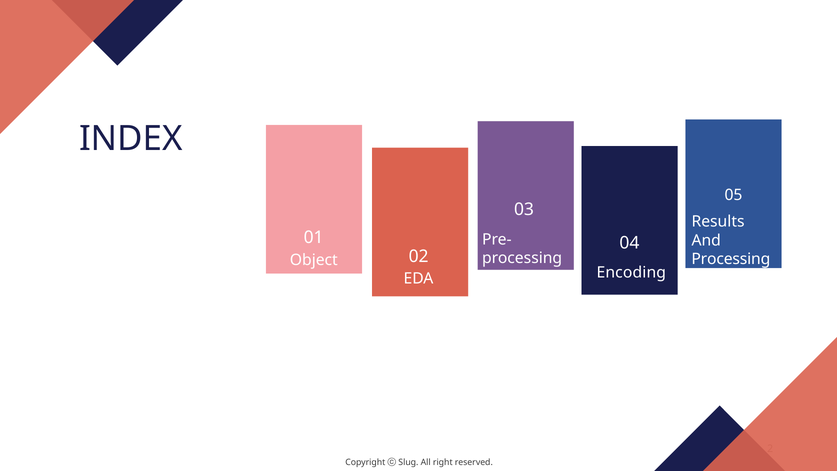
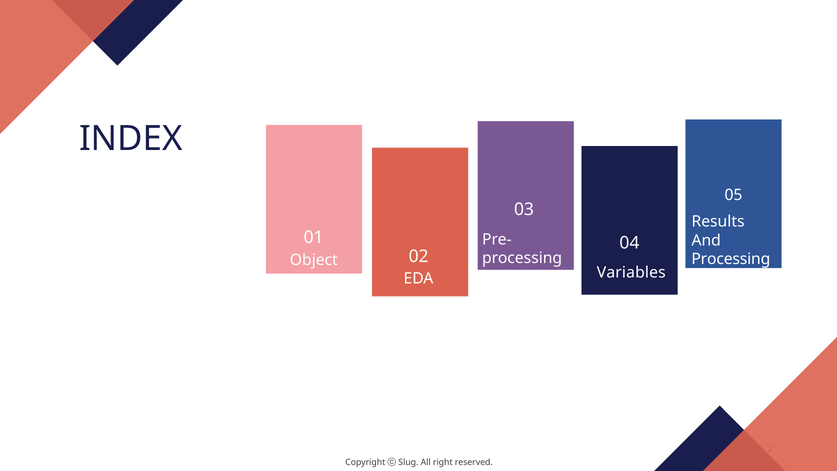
Encoding: Encoding -> Variables
